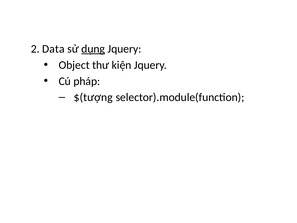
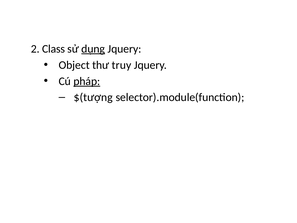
Data: Data -> Class
kiện: kiện -> truy
pháp underline: none -> present
